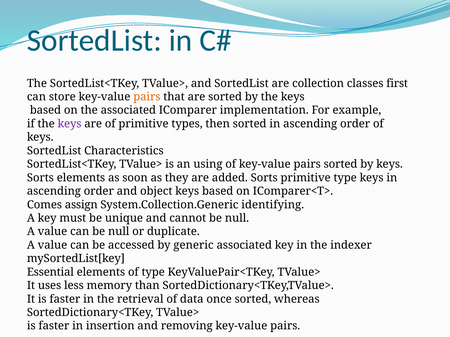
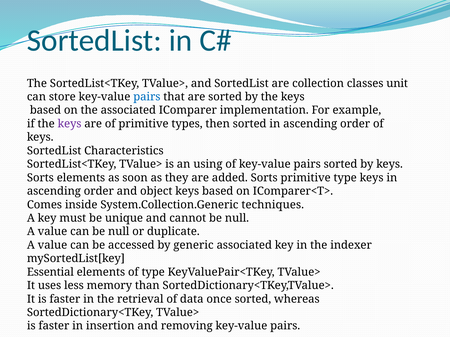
first: first -> unit
pairs at (147, 97) colour: orange -> blue
assign: assign -> inside
identifying: identifying -> techniques
